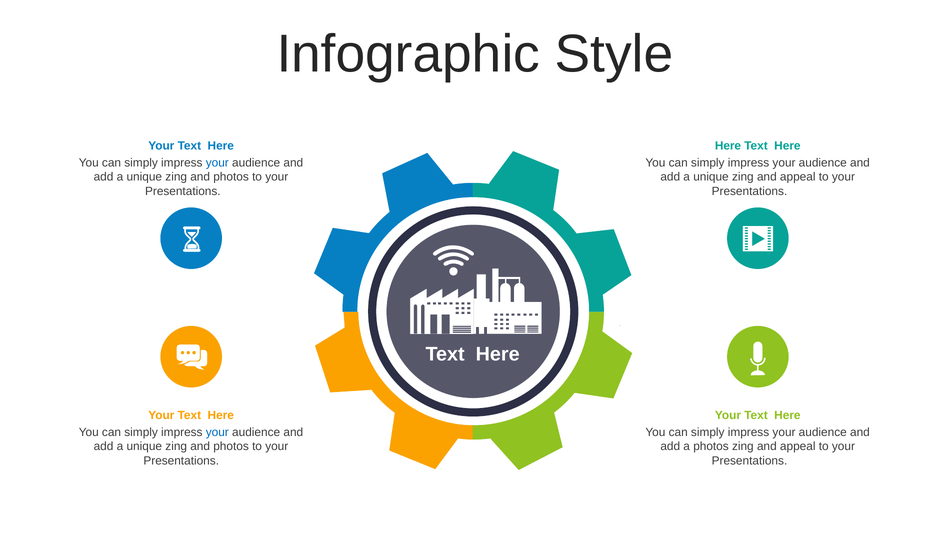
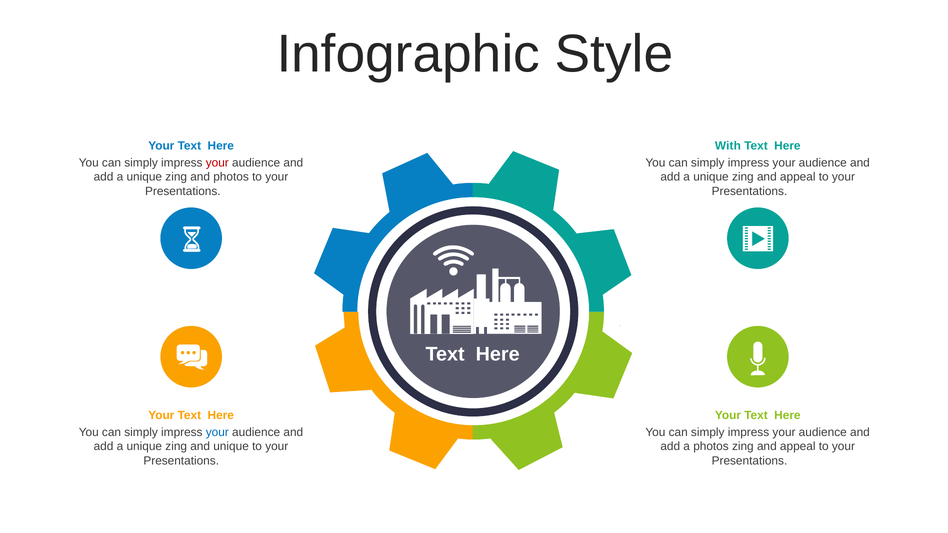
Here at (728, 146): Here -> With
your at (217, 163) colour: blue -> red
photos at (231, 447): photos -> unique
